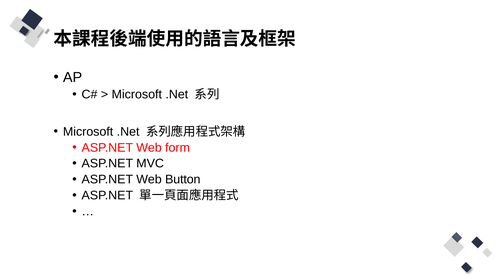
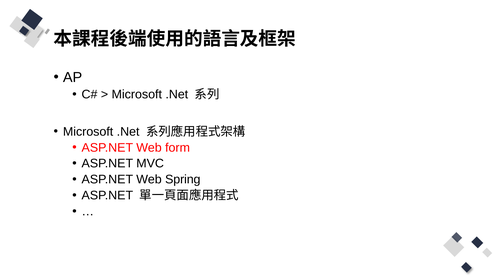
Button: Button -> Spring
